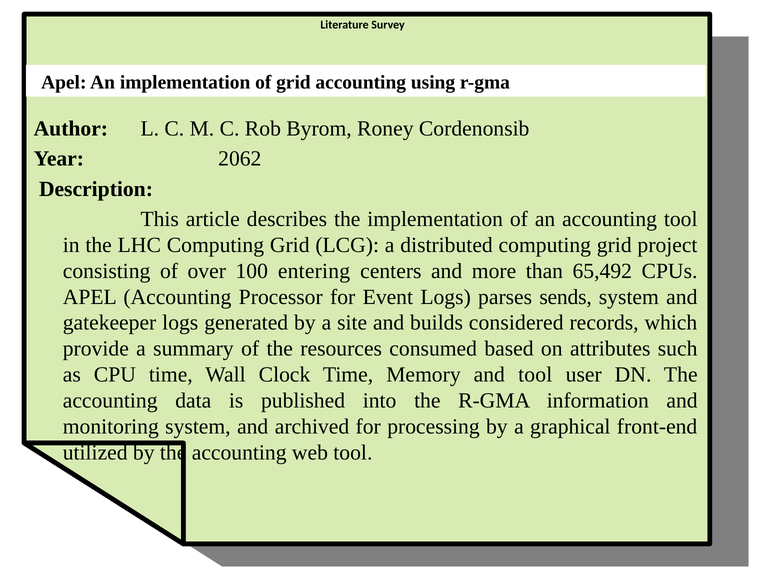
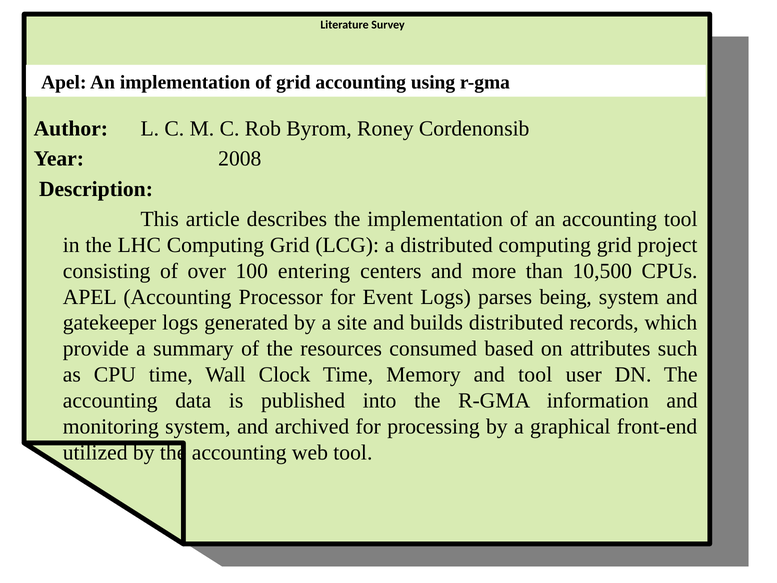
2062: 2062 -> 2008
65,492: 65,492 -> 10,500
sends: sends -> being
builds considered: considered -> distributed
